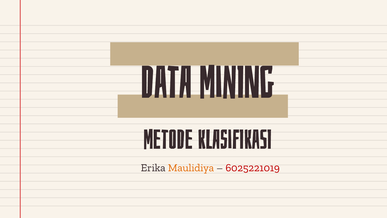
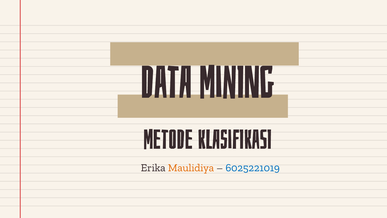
6025221019 colour: red -> blue
